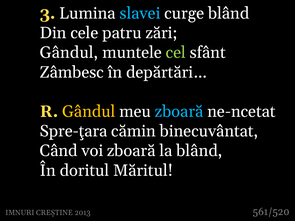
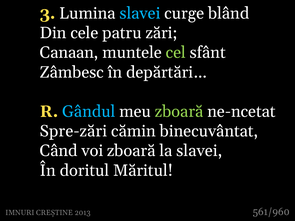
Gândul at (69, 53): Gândul -> Canaan
Gândul at (89, 112) colour: yellow -> light blue
zboară at (179, 112) colour: light blue -> light green
Spre-ţara: Spre-ţara -> Spre-zări
la blând: blând -> slavei
561/520: 561/520 -> 561/960
